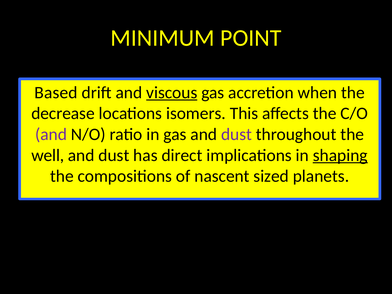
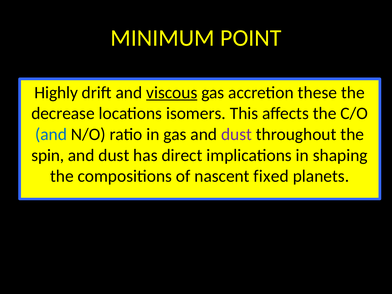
Based: Based -> Highly
when: when -> these
and at (51, 134) colour: purple -> blue
well: well -> spin
shaping underline: present -> none
sized: sized -> fixed
